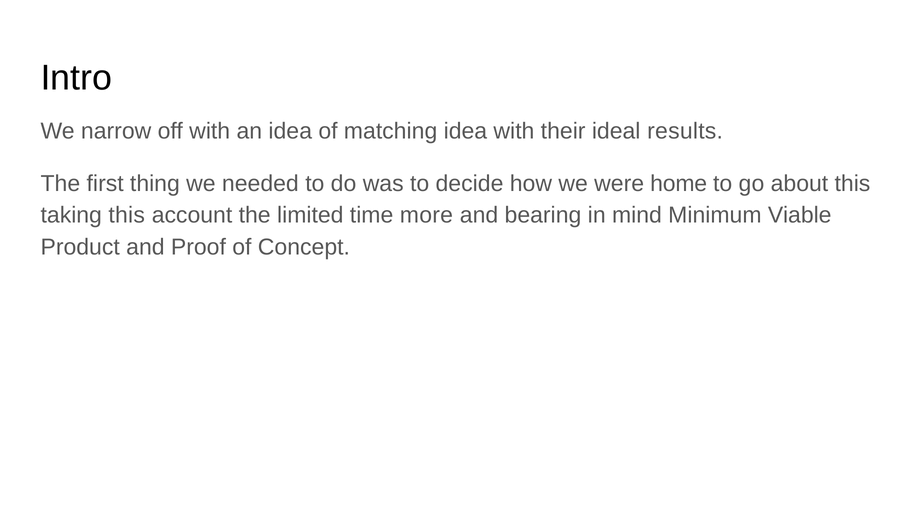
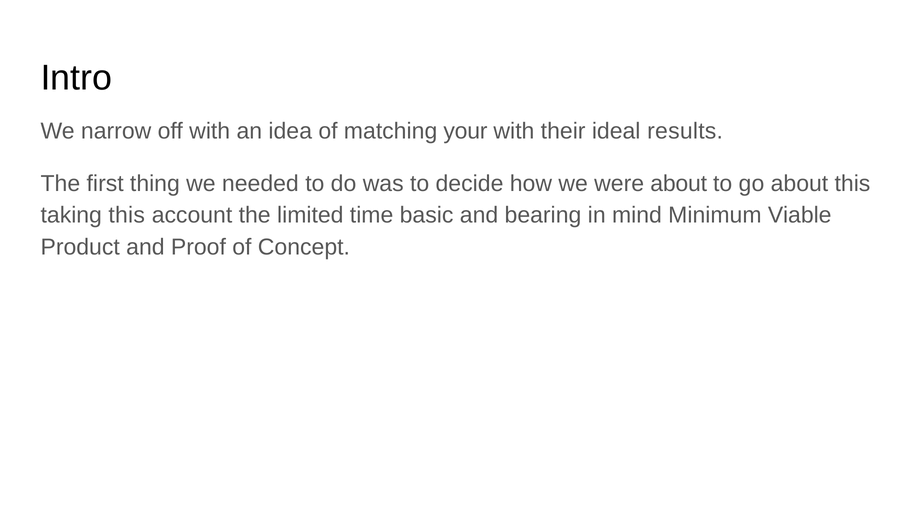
matching idea: idea -> your
were home: home -> about
more: more -> basic
